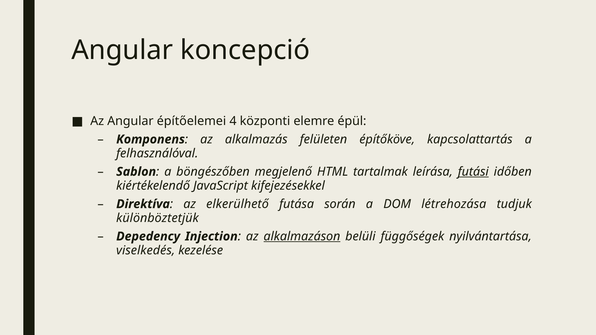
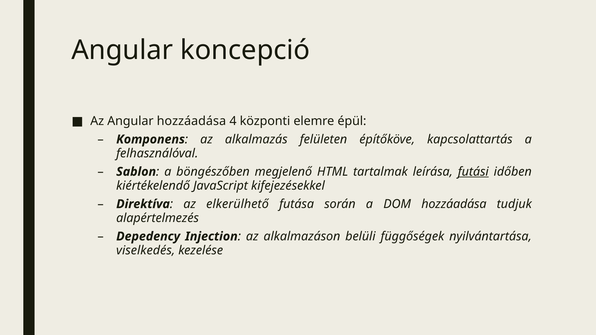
Angular építőelemei: építőelemei -> hozzáadása
DOM létrehozása: létrehozása -> hozzáadása
különböztetjük: különböztetjük -> alapértelmezés
alkalmazáson underline: present -> none
